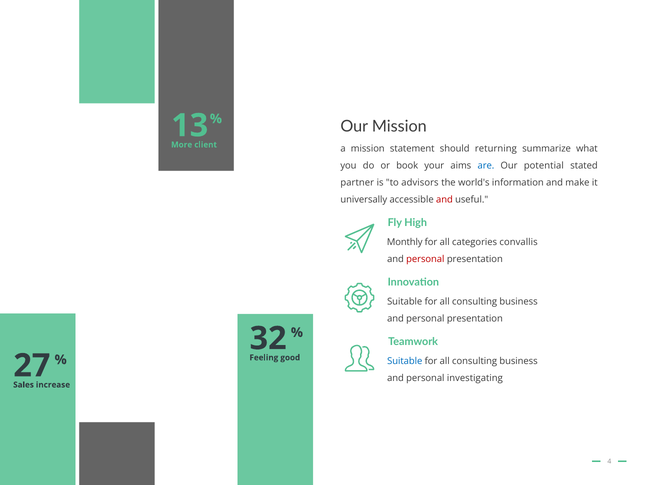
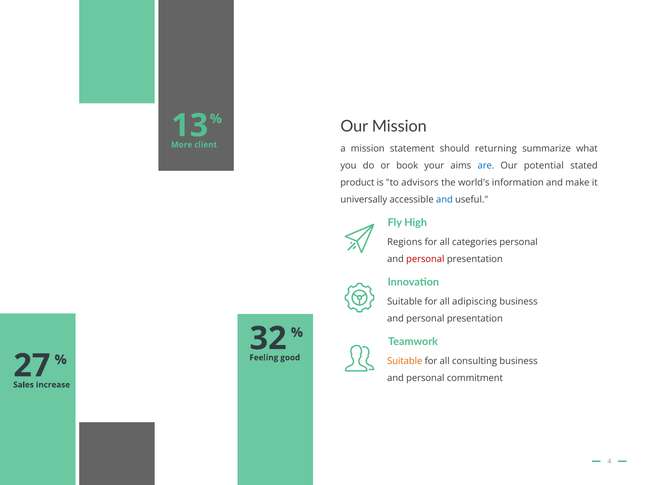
partner: partner -> product
and at (444, 200) colour: red -> blue
Monthly: Monthly -> Regions
categories convallis: convallis -> personal
consulting at (475, 302): consulting -> adipiscing
Suitable at (405, 361) colour: blue -> orange
investigating: investigating -> commitment
